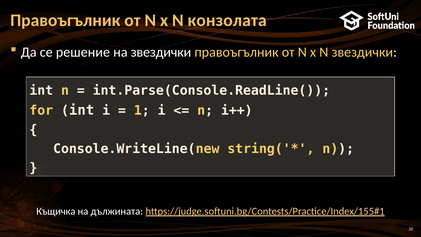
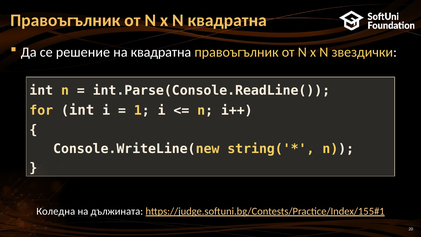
N конзолата: конзолата -> квадратна
на звездички: звездички -> квадратна
Къщичка: Къщичка -> Коледна
